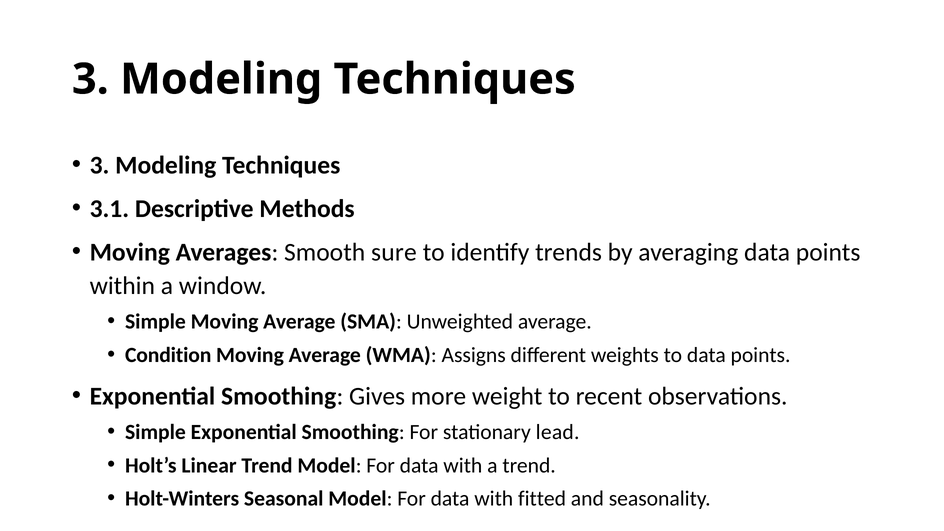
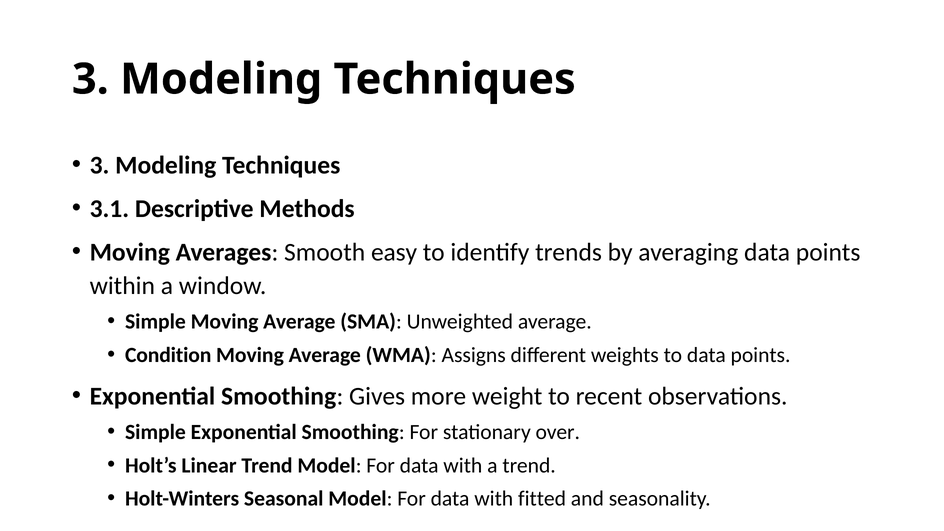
sure: sure -> easy
lead: lead -> over
